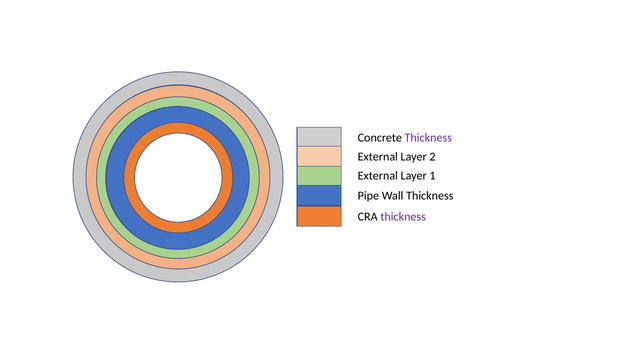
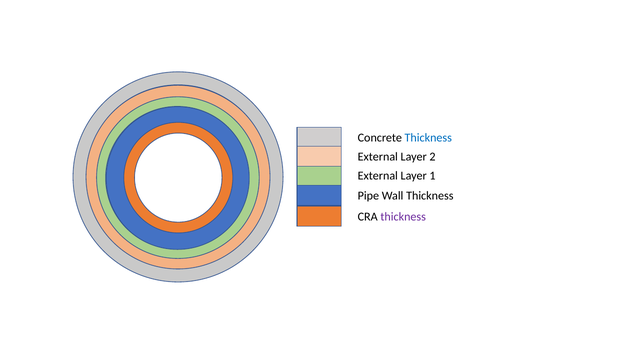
Thickness at (428, 138) colour: purple -> blue
